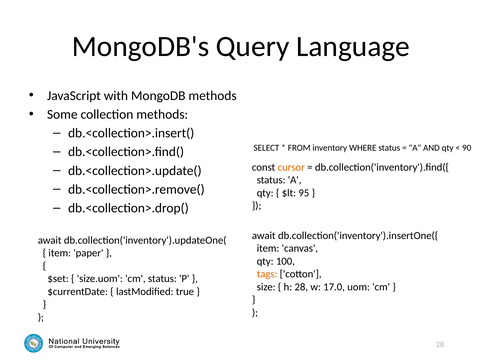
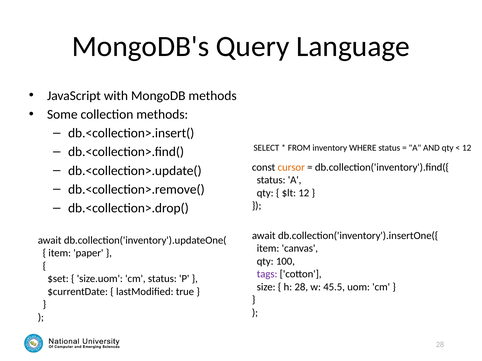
90 at (467, 148): 90 -> 12
$lt 95: 95 -> 12
tags colour: orange -> purple
17.0: 17.0 -> 45.5
